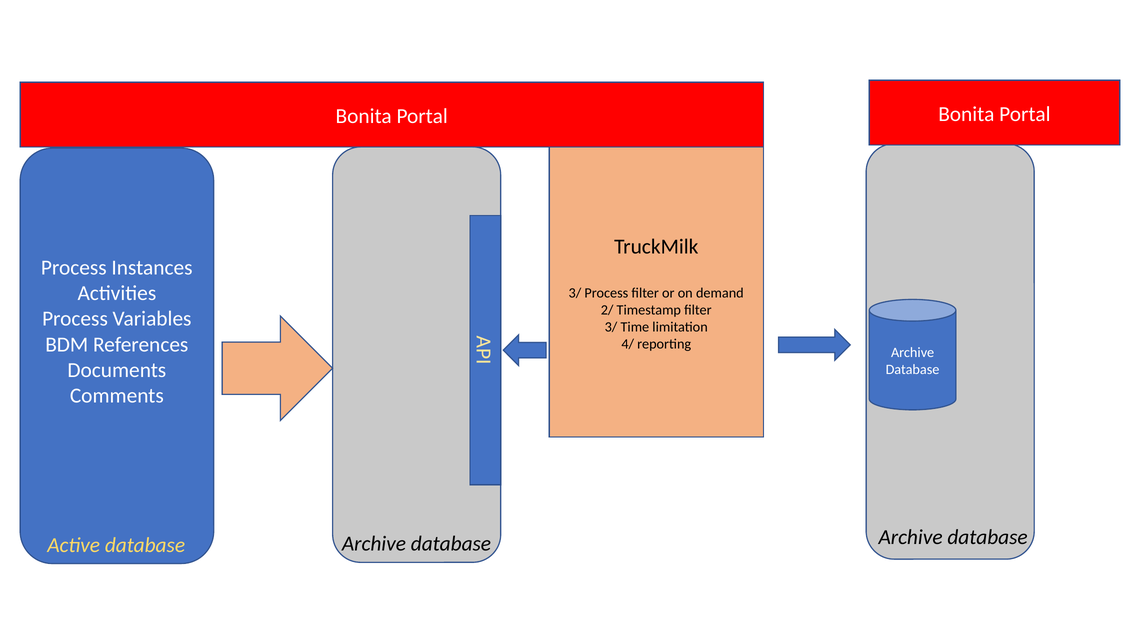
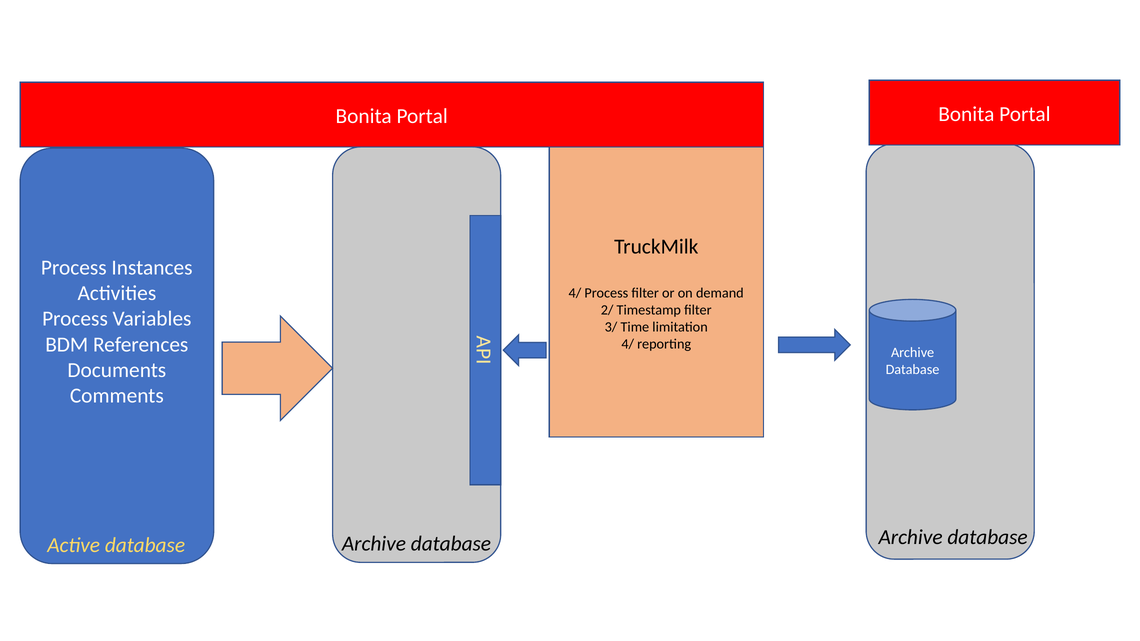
3/ at (575, 293): 3/ -> 4/
